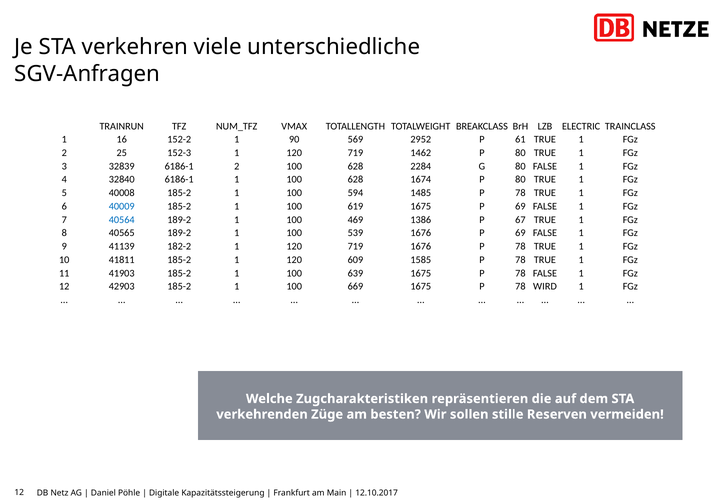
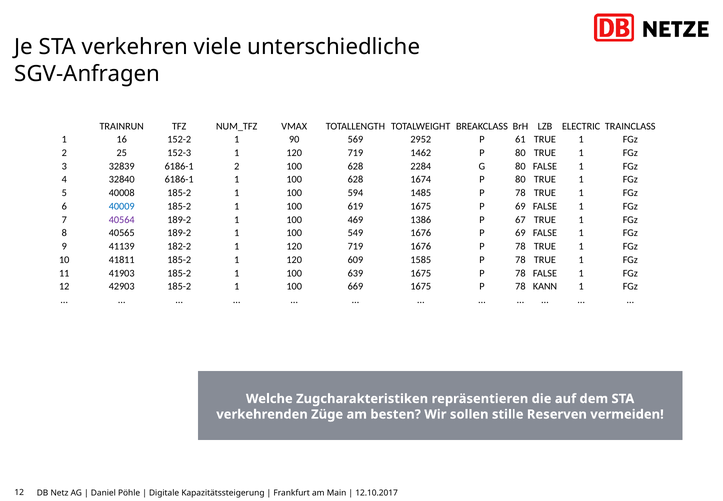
40564 colour: blue -> purple
539: 539 -> 549
WIRD: WIRD -> KANN
